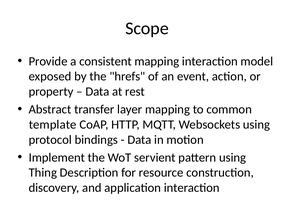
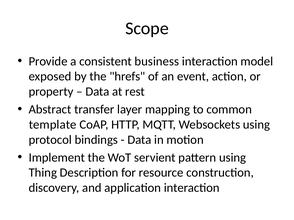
consistent mapping: mapping -> business
